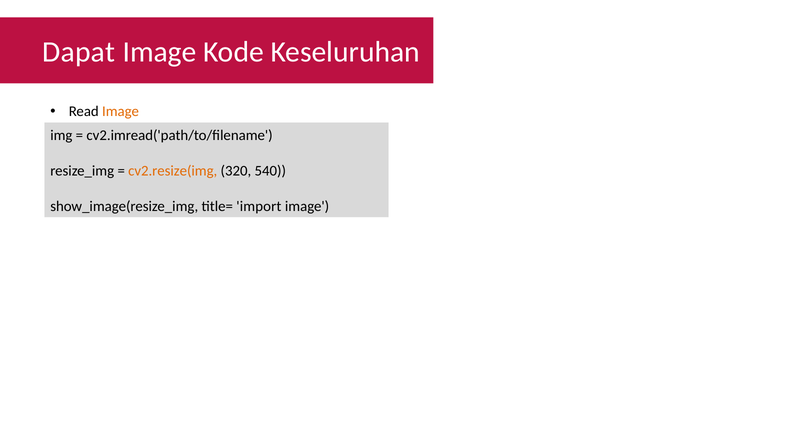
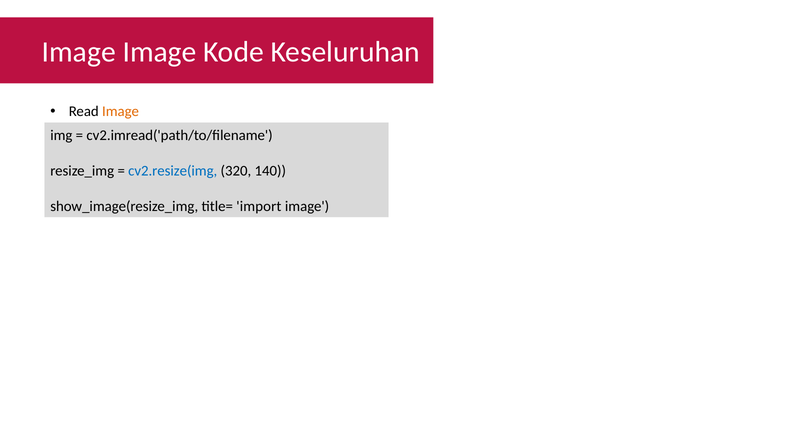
Dapat at (79, 52): Dapat -> Image
cv2.resize(img colour: orange -> blue
540: 540 -> 140
